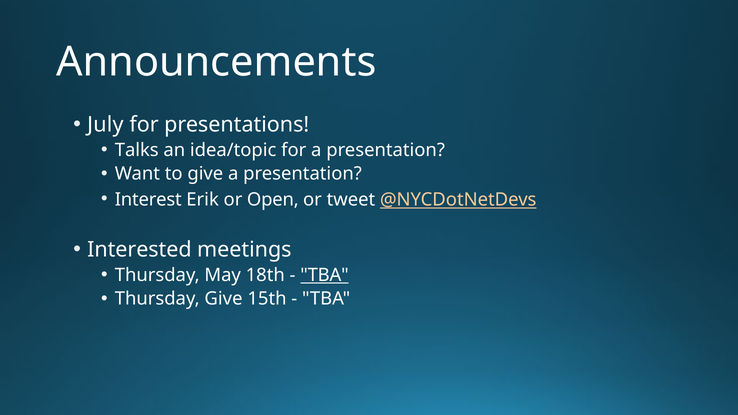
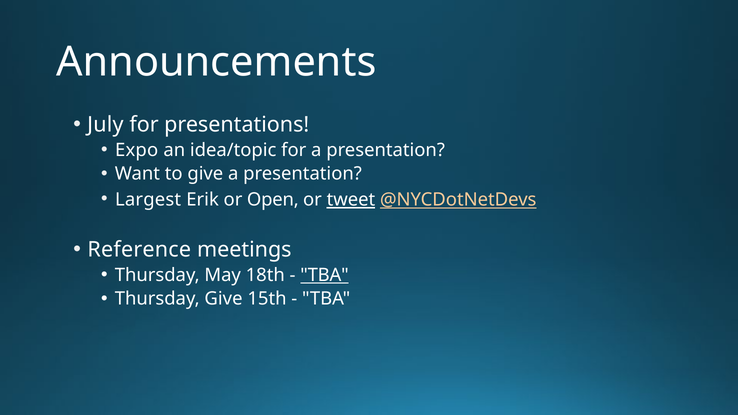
Talks: Talks -> Expo
Interest: Interest -> Largest
tweet underline: none -> present
Interested: Interested -> Reference
